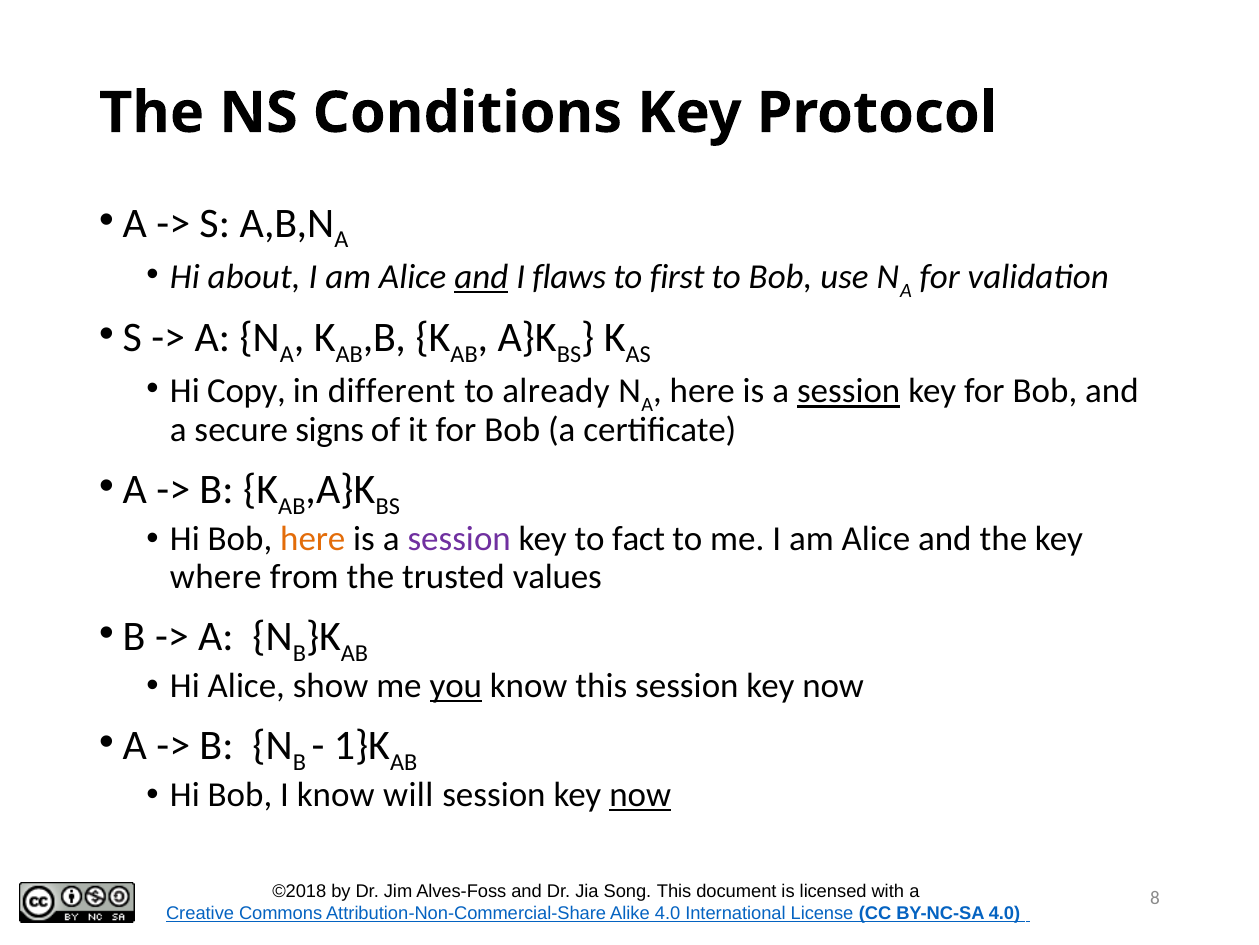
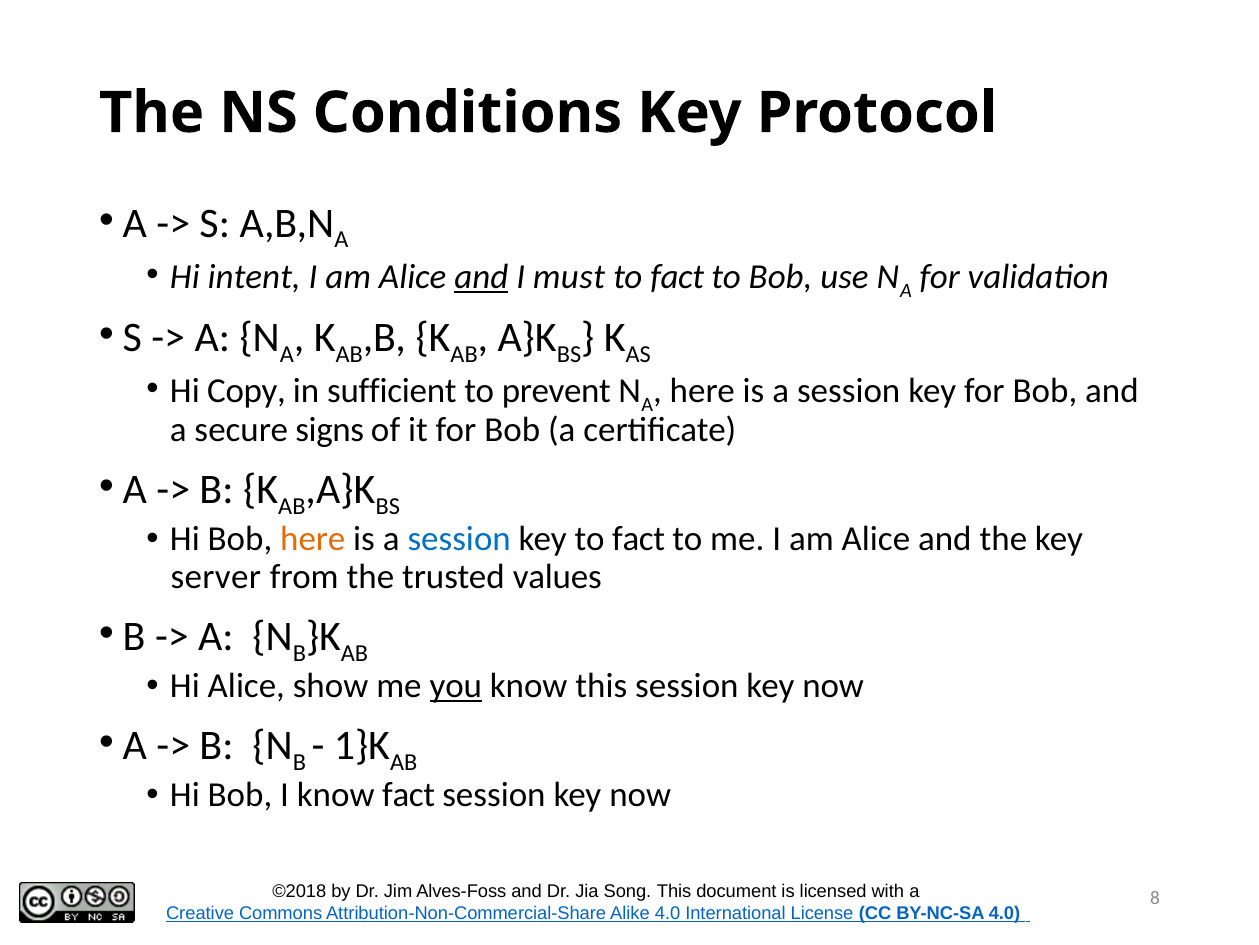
about: about -> intent
flaws: flaws -> must
first at (677, 277): first -> fact
different: different -> sufficient
already: already -> prevent
session at (849, 391) underline: present -> none
session at (459, 539) colour: purple -> blue
where: where -> server
know will: will -> fact
now at (640, 795) underline: present -> none
